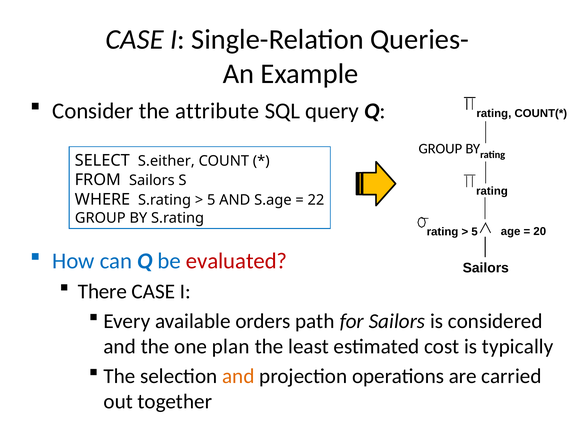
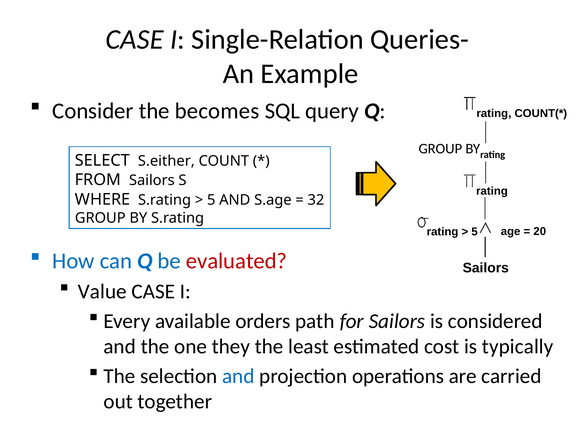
attribute: attribute -> becomes
22: 22 -> 32
There: There -> Value
plan: plan -> they
and at (238, 377) colour: orange -> blue
